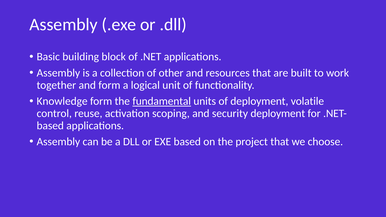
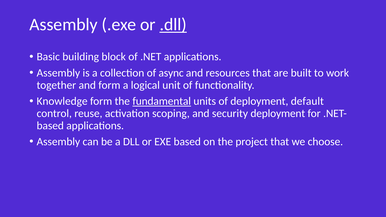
.dll underline: none -> present
other: other -> async
volatile: volatile -> default
